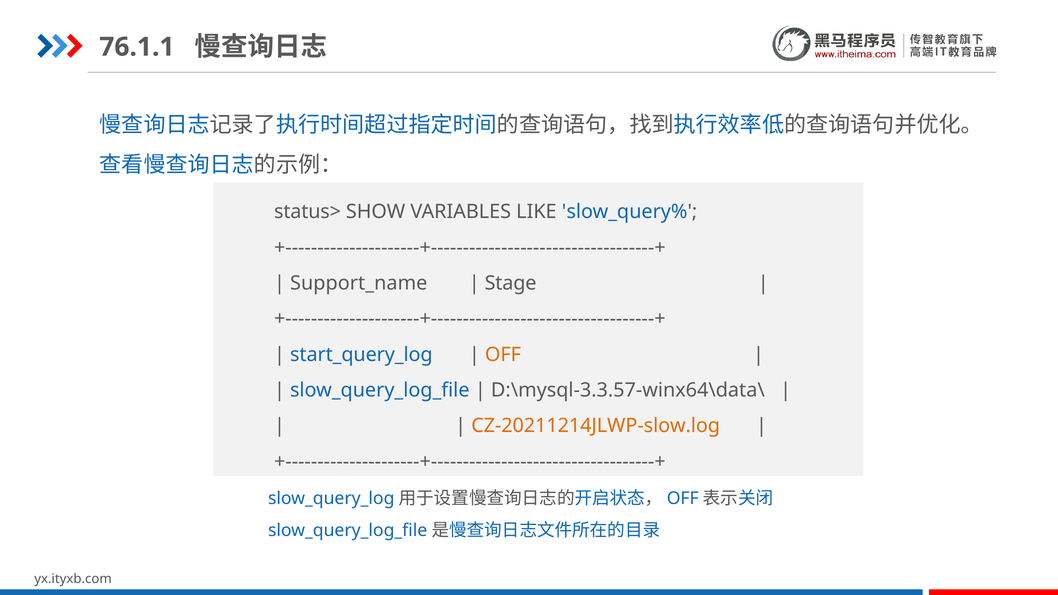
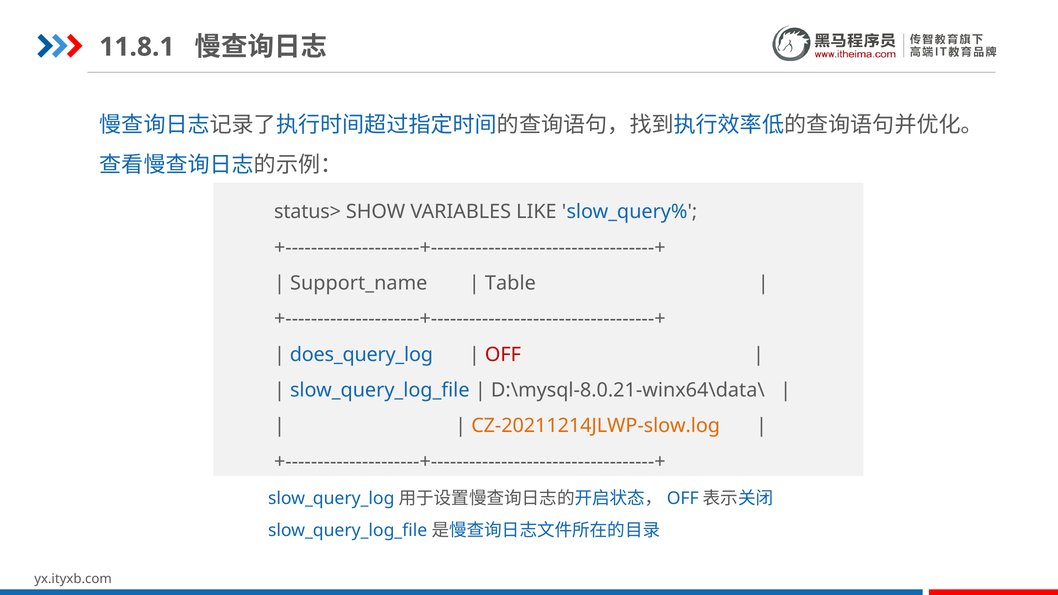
76.1.1: 76.1.1 -> 11.8.1
Stage: Stage -> Table
start_query_log: start_query_log -> does_query_log
OFF colour: orange -> red
D:\mysql-3.3.57-winx64\data\: D:\mysql-3.3.57-winx64\data\ -> D:\mysql-8.0.21-winx64\data\
